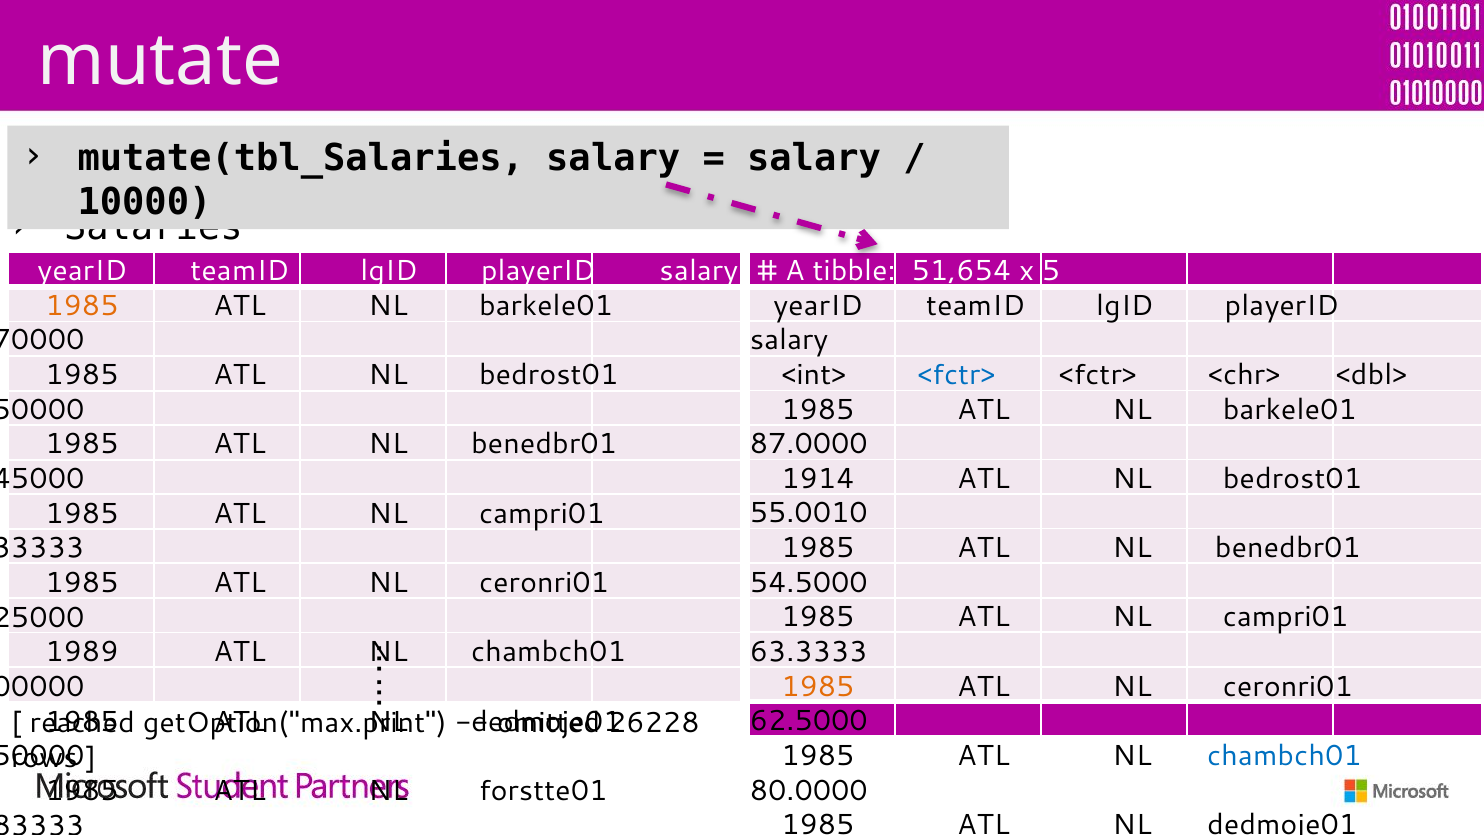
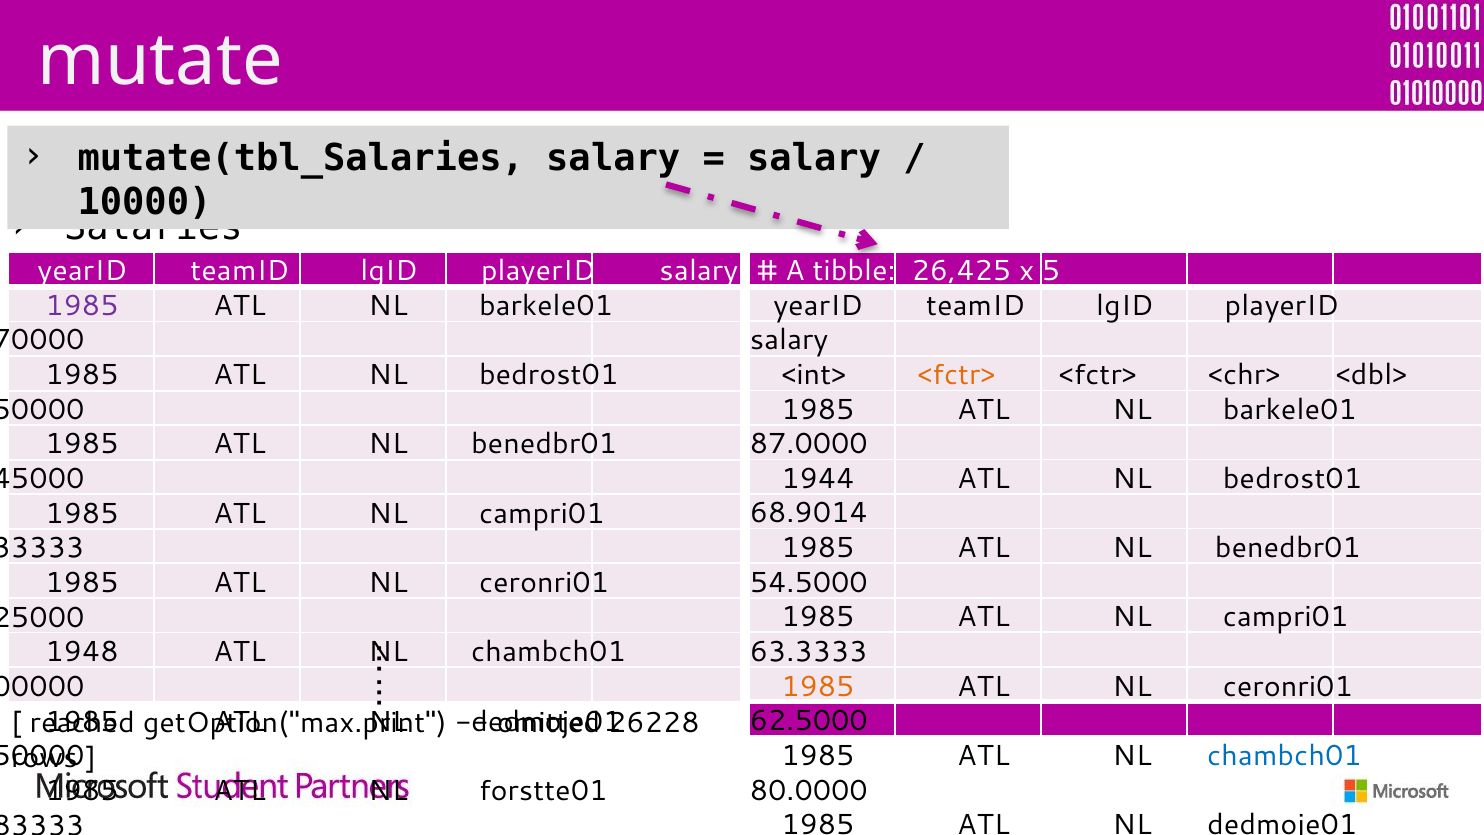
51,654: 51,654 -> 26,425
1985 at (82, 306) colour: orange -> purple
<fctr> at (956, 375) colour: blue -> orange
1914: 1914 -> 1944
55.0010: 55.0010 -> 68.9014
1989: 1989 -> 1948
